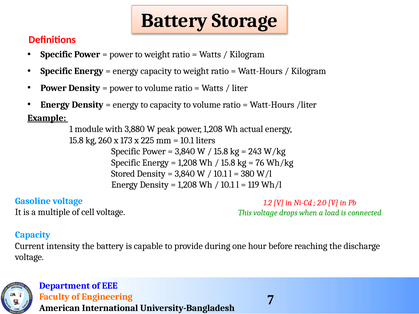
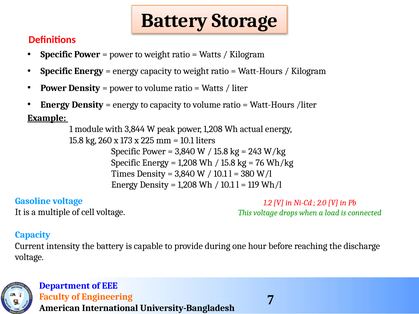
3,880: 3,880 -> 3,844
Stored: Stored -> Times
